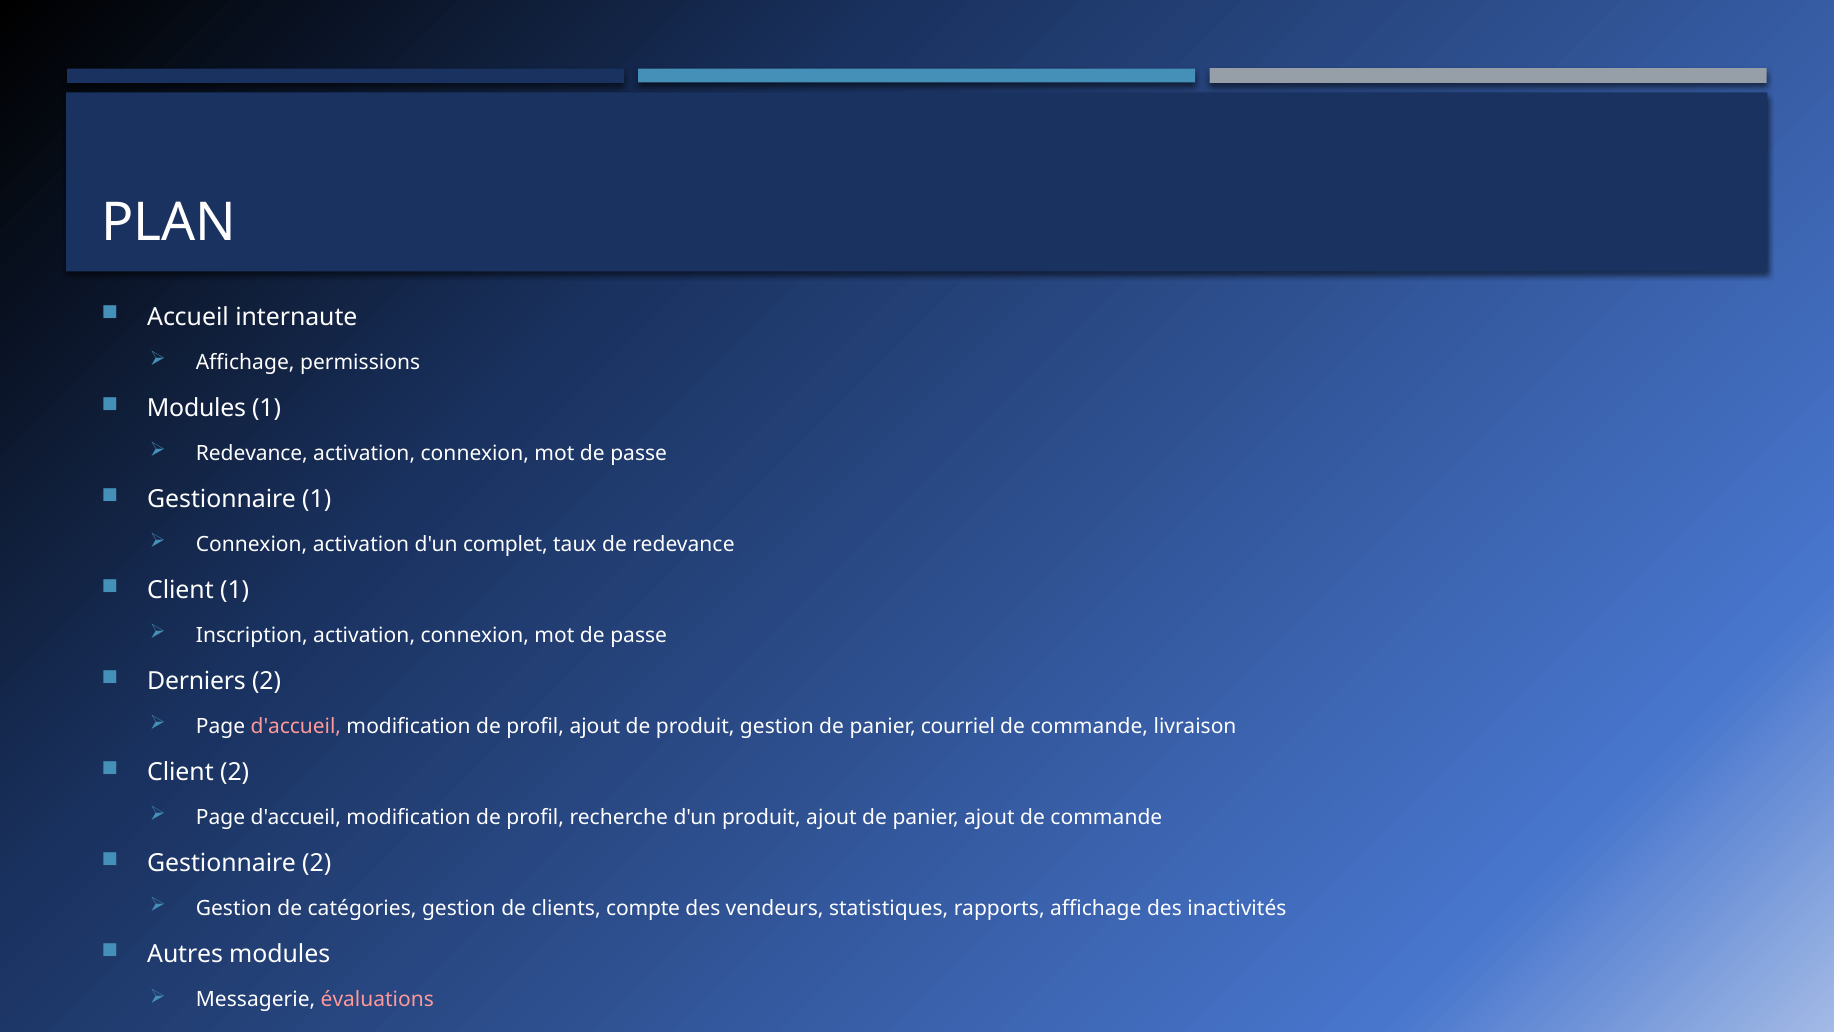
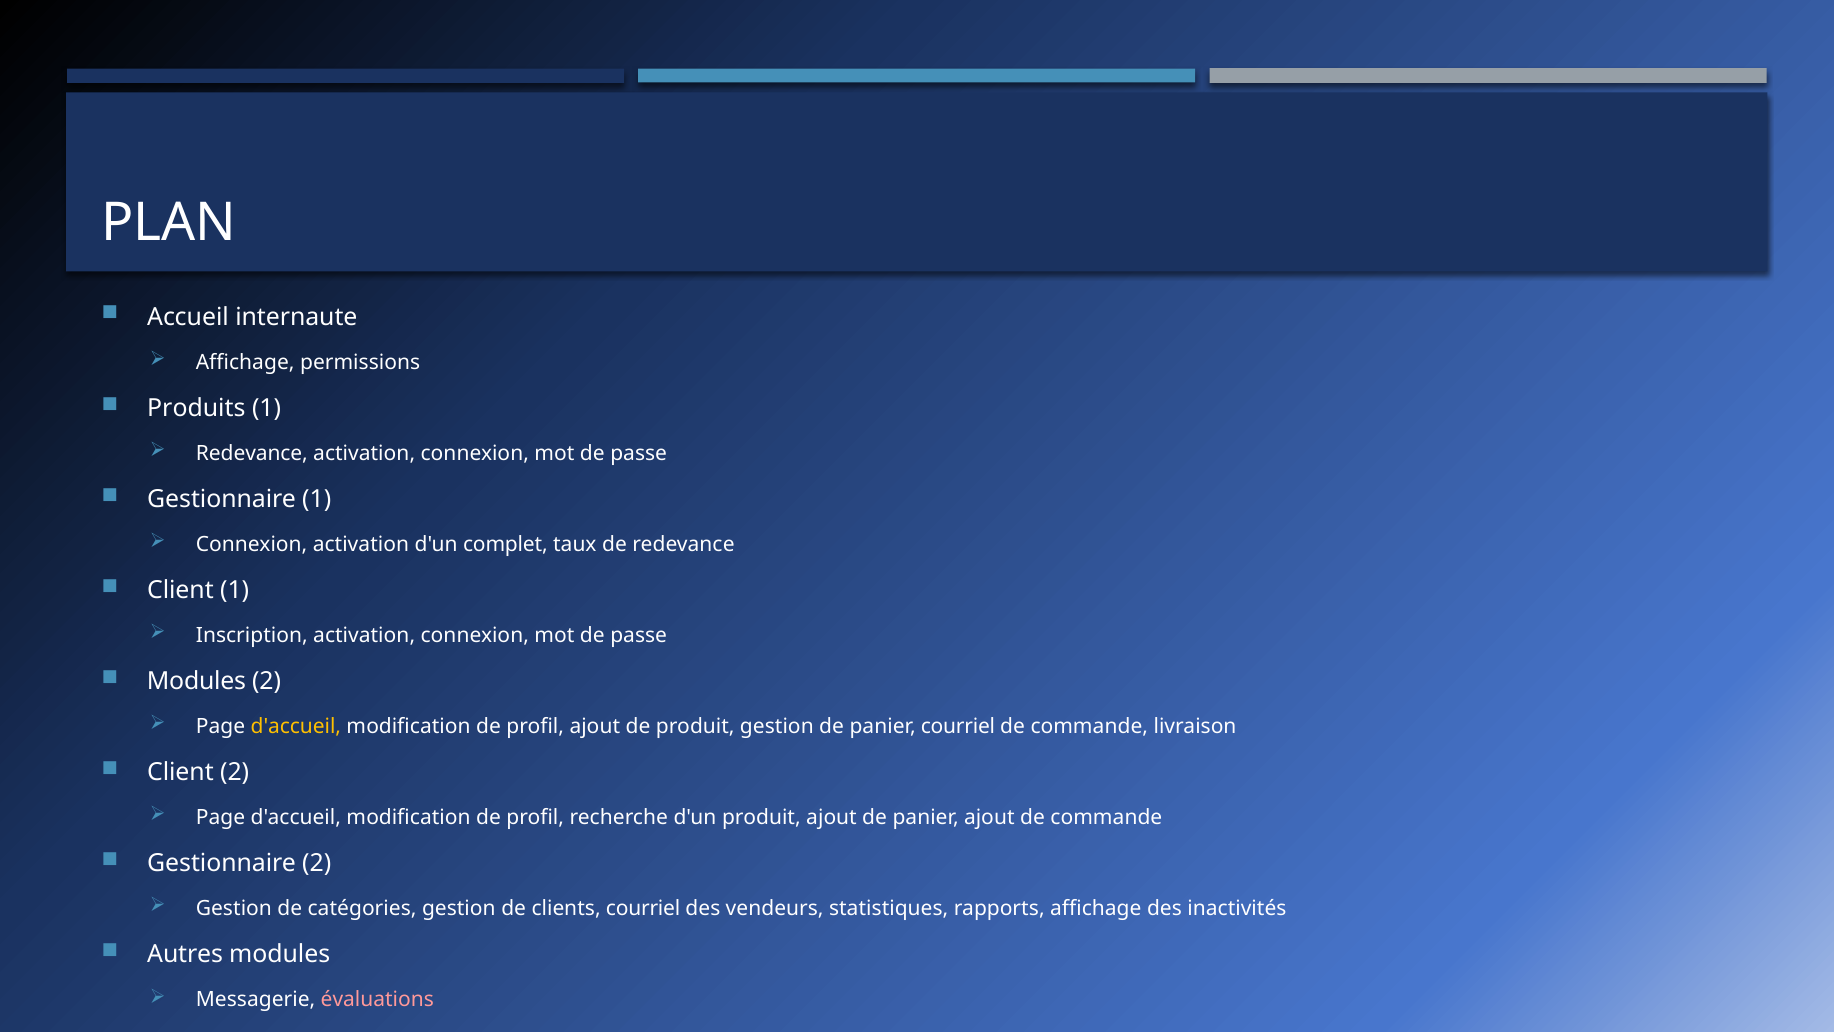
Modules at (196, 408): Modules -> Produits
Derniers at (196, 681): Derniers -> Modules
d'accueil at (296, 726) colour: pink -> yellow
clients compte: compte -> courriel
